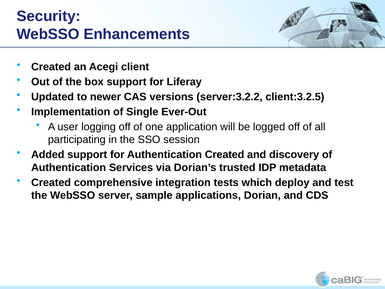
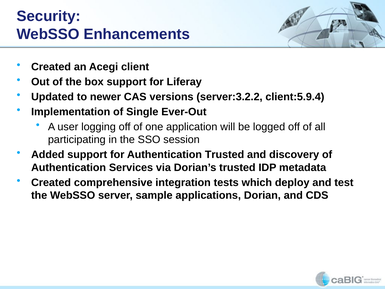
client:3.2.5: client:3.2.5 -> client:5.9.4
Authentication Created: Created -> Trusted
